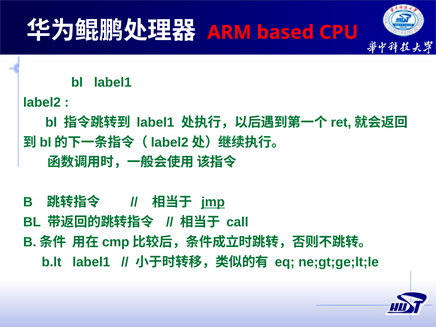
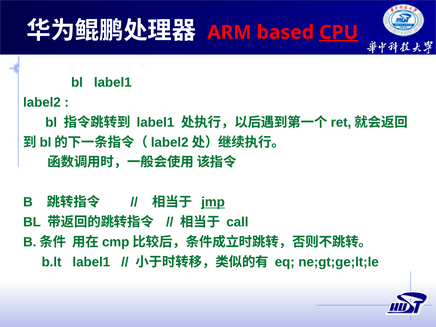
CPU underline: none -> present
